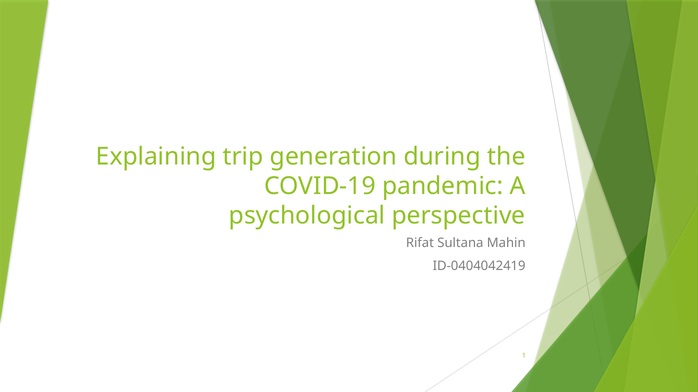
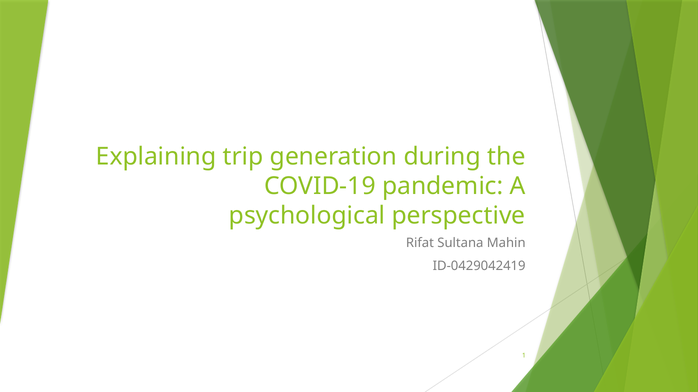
ID-0404042419: ID-0404042419 -> ID-0429042419
